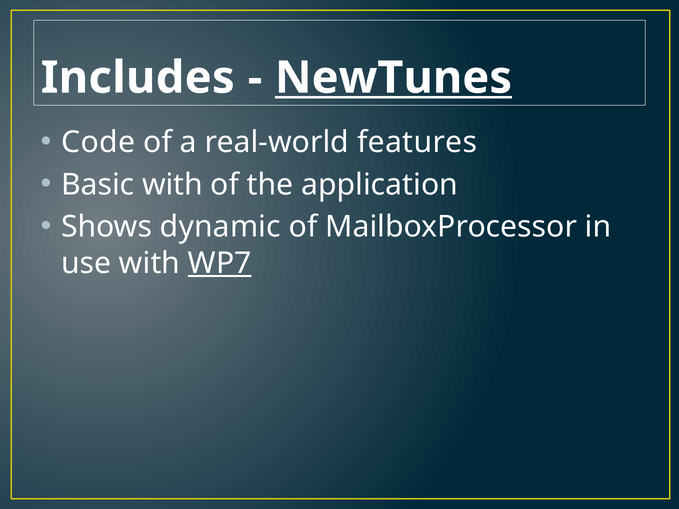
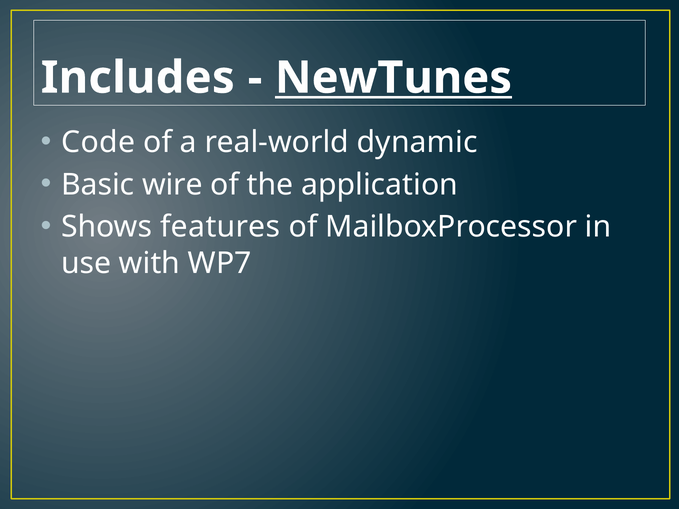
features: features -> dynamic
Basic with: with -> wire
dynamic: dynamic -> features
WP7 underline: present -> none
